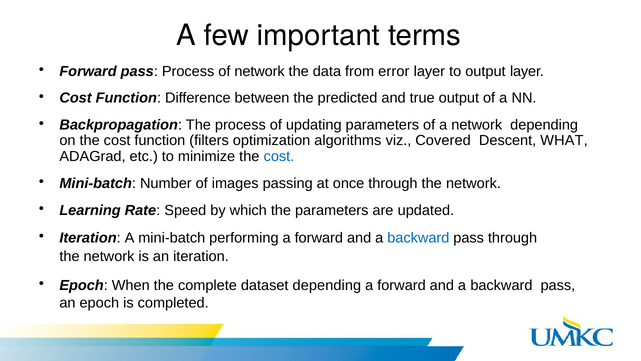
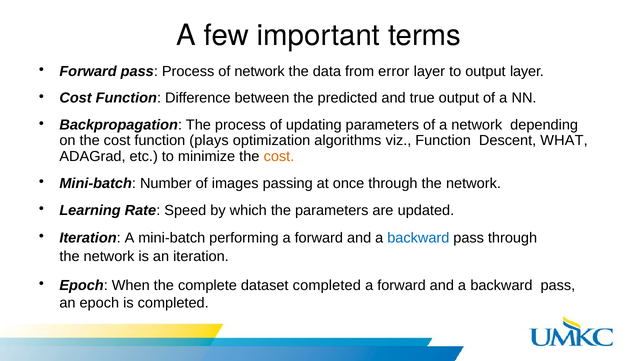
filters: filters -> plays
viz Covered: Covered -> Function
cost at (279, 156) colour: blue -> orange
dataset depending: depending -> completed
